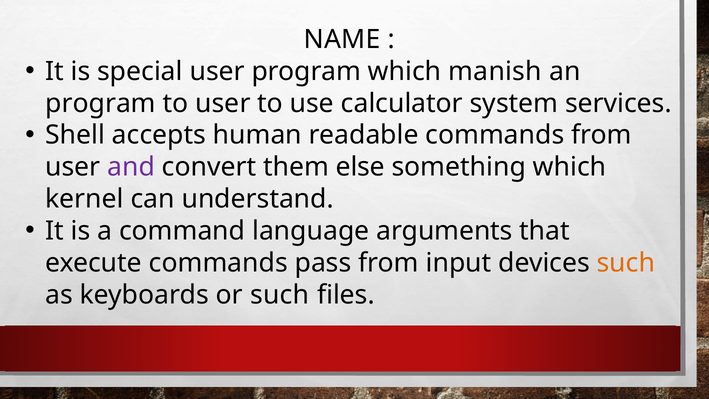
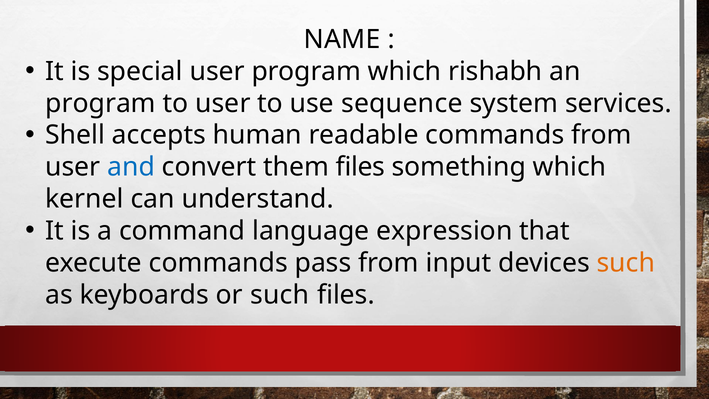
manish: manish -> rishabh
calculator: calculator -> sequence
and colour: purple -> blue
them else: else -> files
arguments: arguments -> expression
